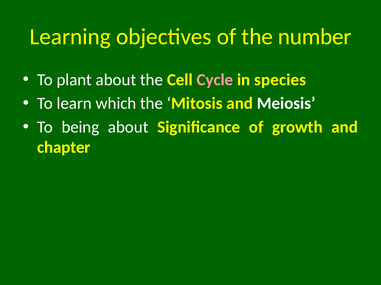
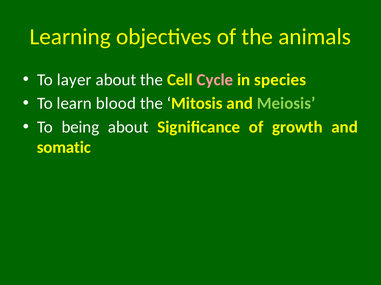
number: number -> animals
plant: plant -> layer
which: which -> blood
Meiosis colour: white -> light green
chapter: chapter -> somatic
